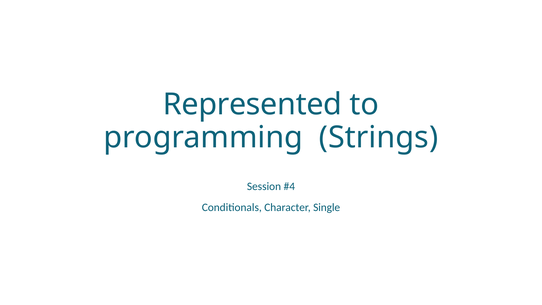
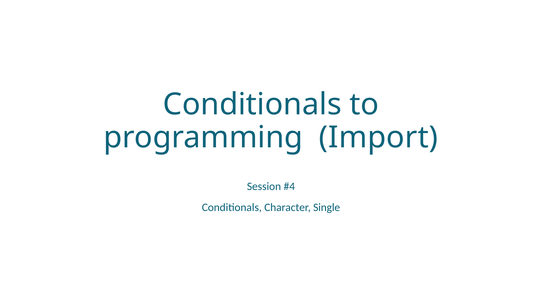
Represented at (252, 104): Represented -> Conditionals
Strings: Strings -> Import
